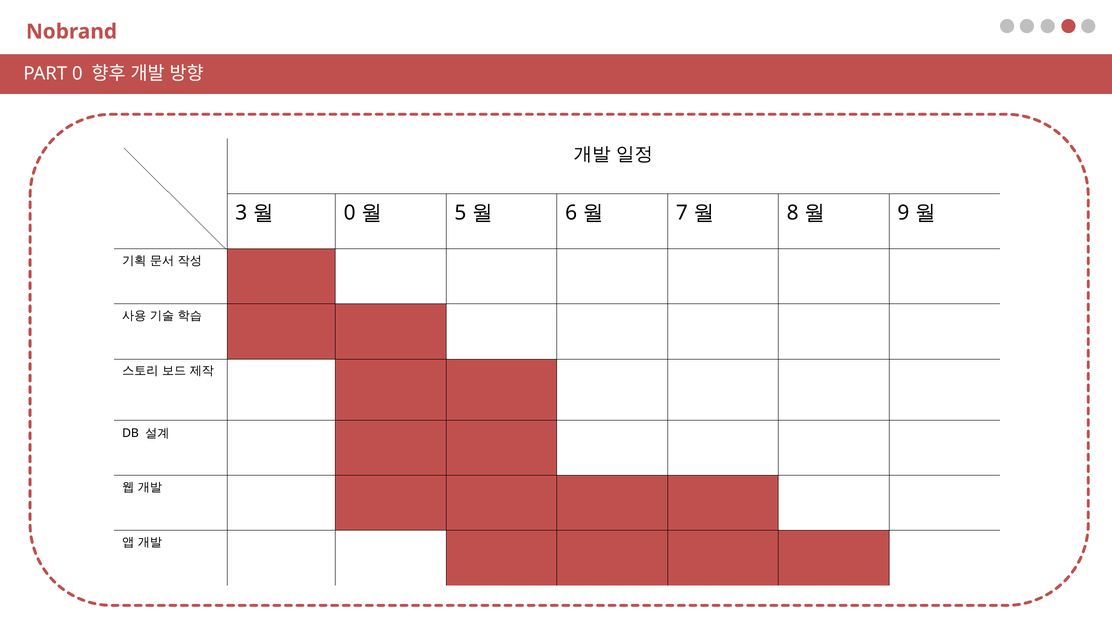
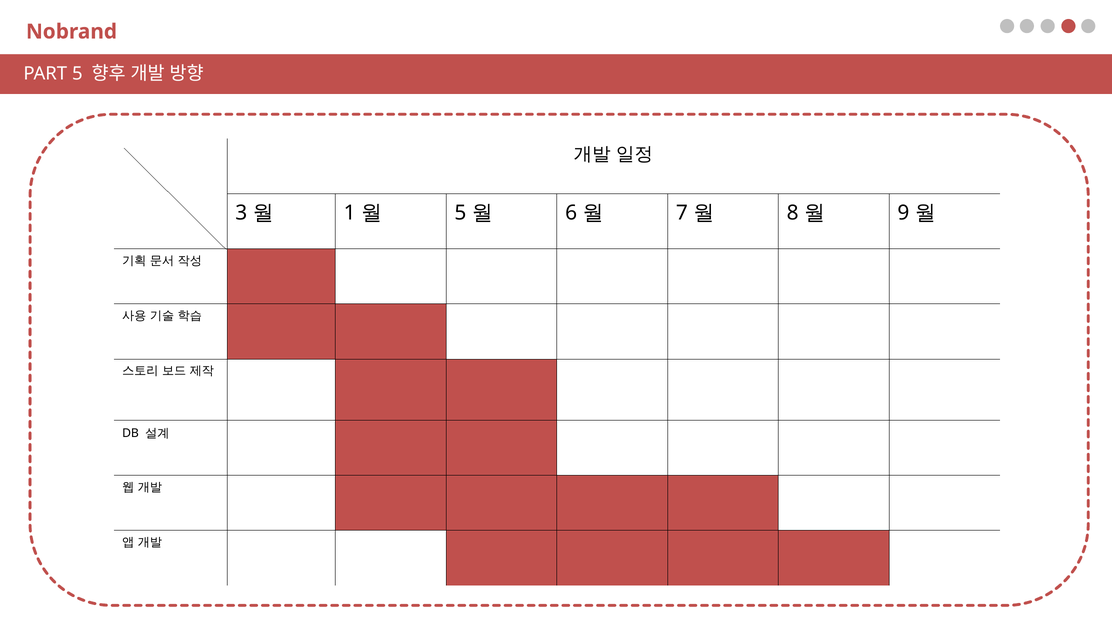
PART 0: 0 -> 5
0 at (350, 213): 0 -> 1
